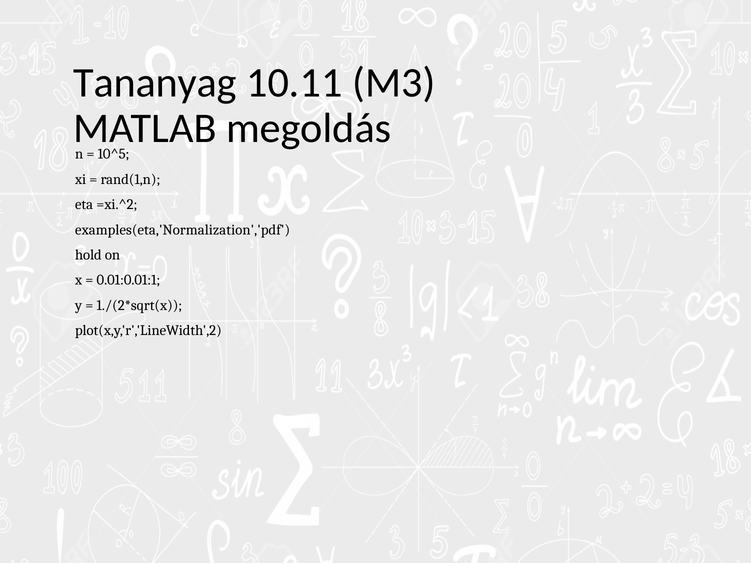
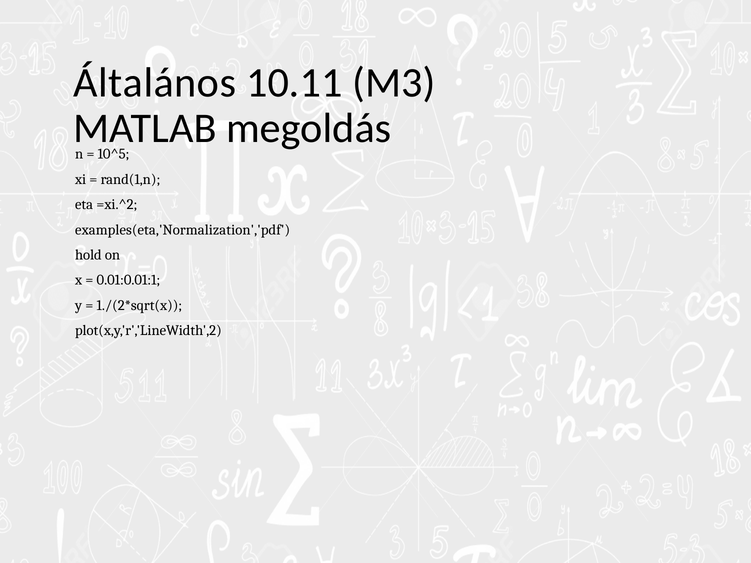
Tananyag: Tananyag -> Általános
